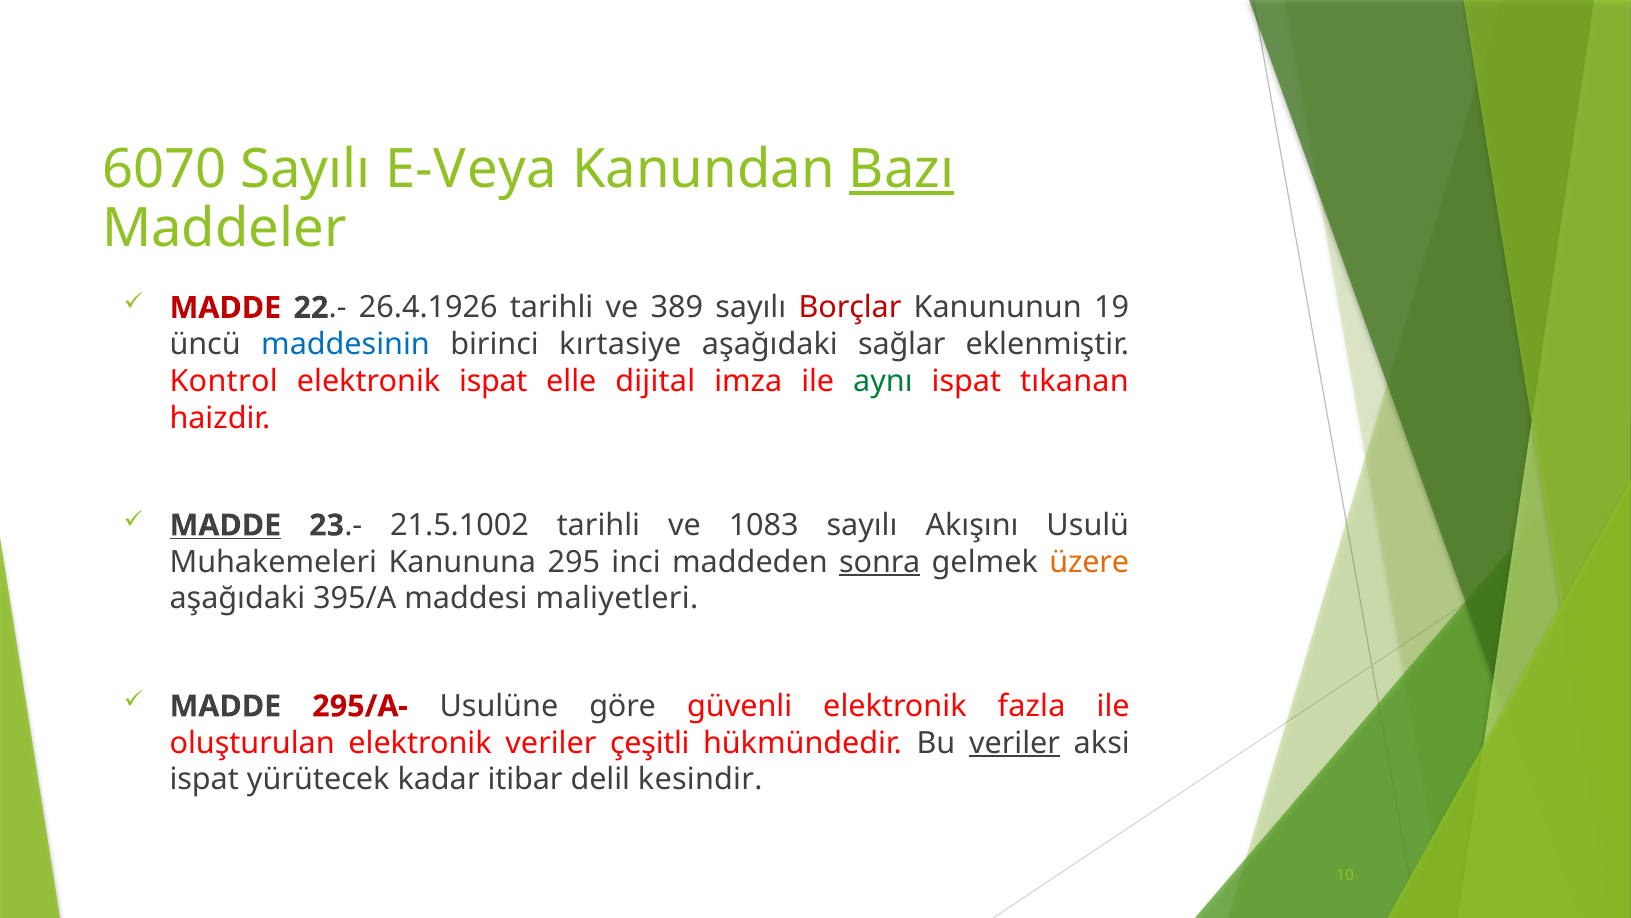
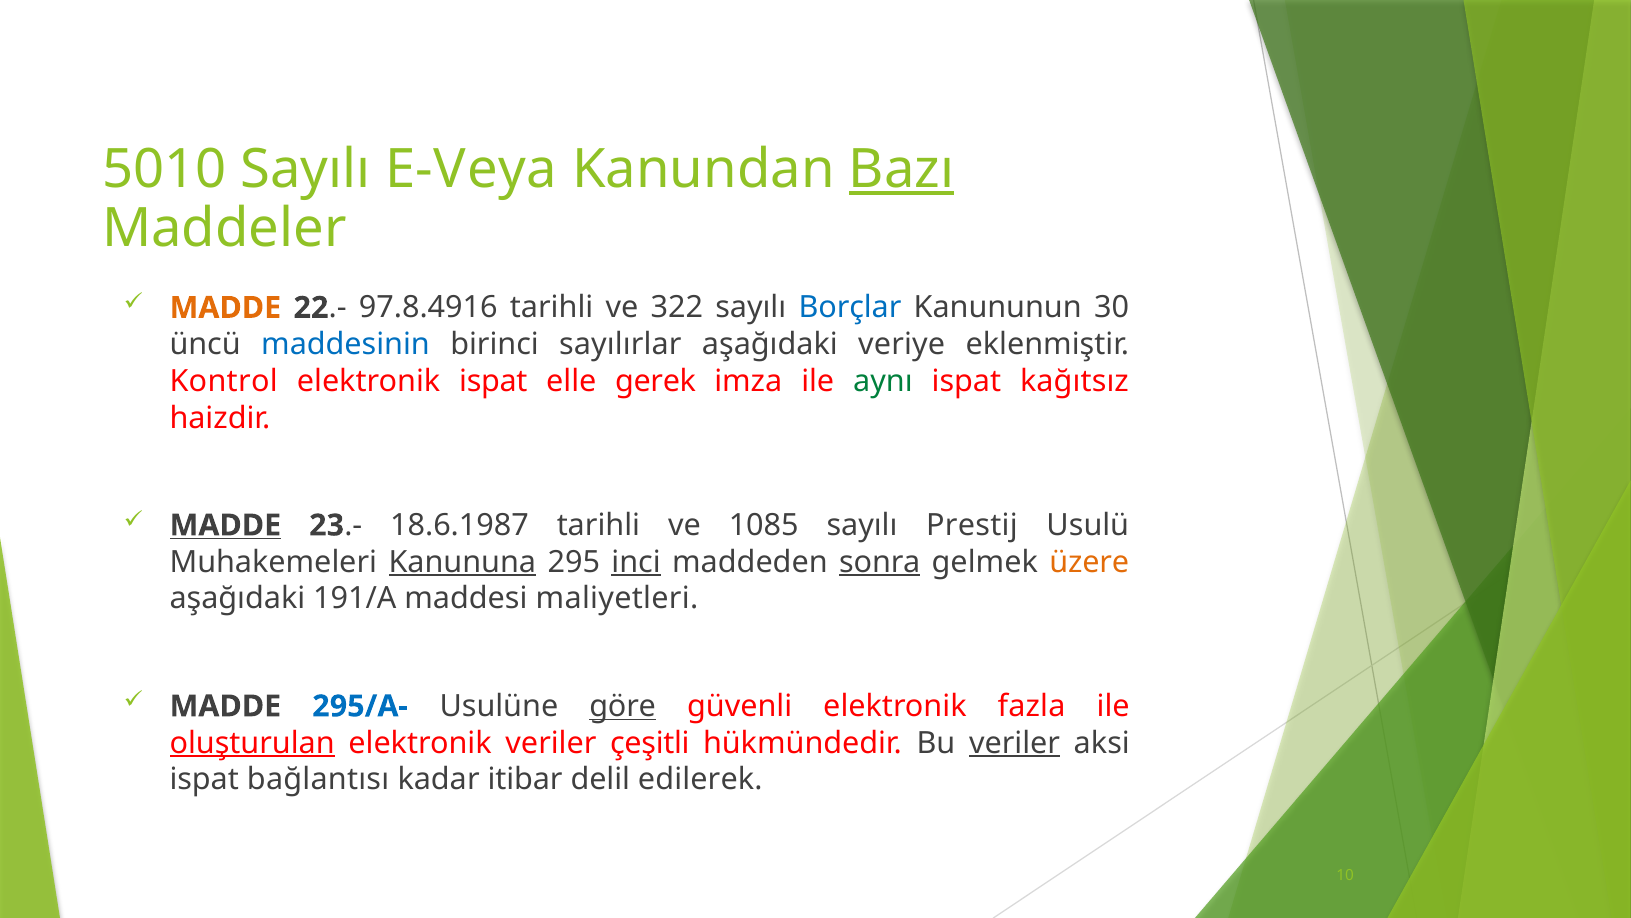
6070: 6070 -> 5010
MADDE at (225, 308) colour: red -> orange
26.4.1926: 26.4.1926 -> 97.8.4916
389: 389 -> 322
Borçlar colour: red -> blue
19: 19 -> 30
kırtasiye: kırtasiye -> sayılırlar
sağlar: sağlar -> veriye
dijital: dijital -> gerek
tıkanan: tıkanan -> kağıtsız
21.5.1002: 21.5.1002 -> 18.6.1987
1083: 1083 -> 1085
Akışını: Akışını -> Prestij
Kanununa underline: none -> present
inci underline: none -> present
395/A: 395/A -> 191/A
295/A- colour: red -> blue
göre underline: none -> present
oluşturulan underline: none -> present
yürütecek: yürütecek -> bağlantısı
kesindir: kesindir -> edilerek
